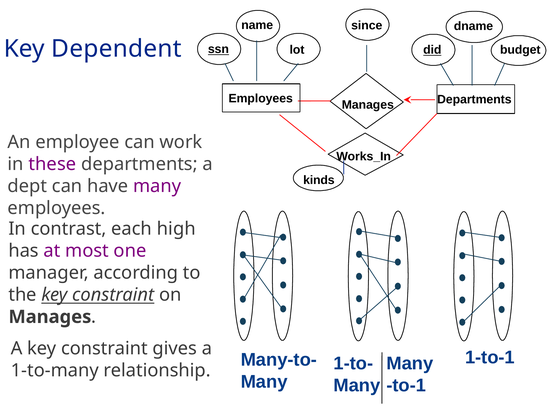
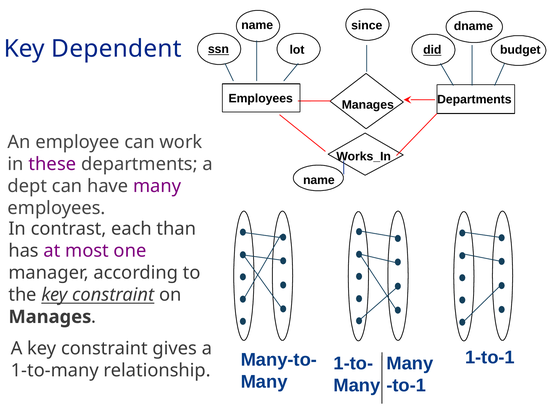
kinds at (319, 180): kinds -> name
high: high -> than
